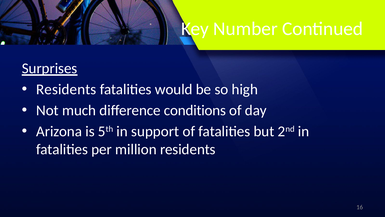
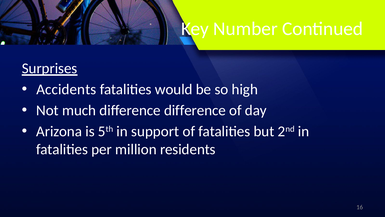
Residents at (66, 89): Residents -> Accidents
difference conditions: conditions -> difference
